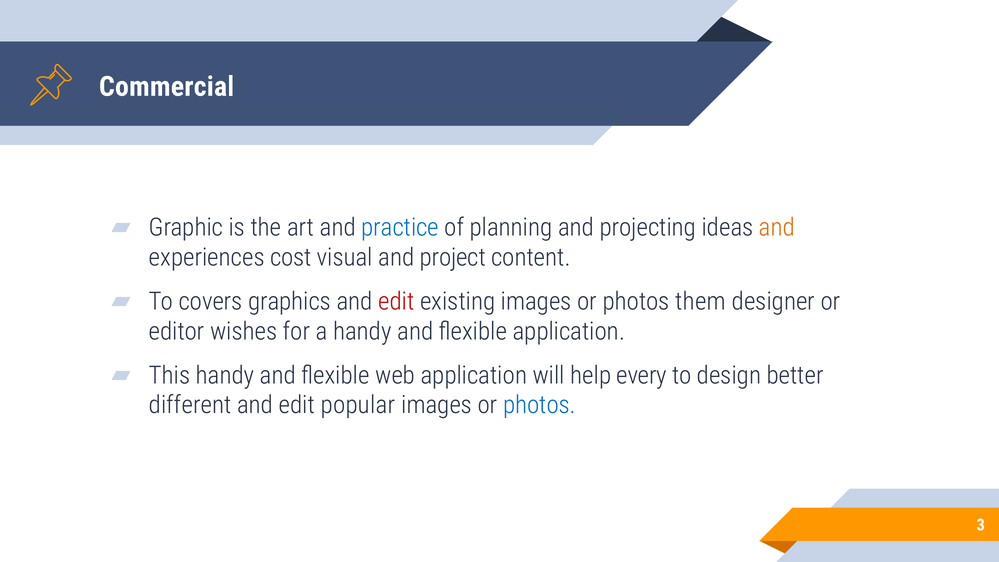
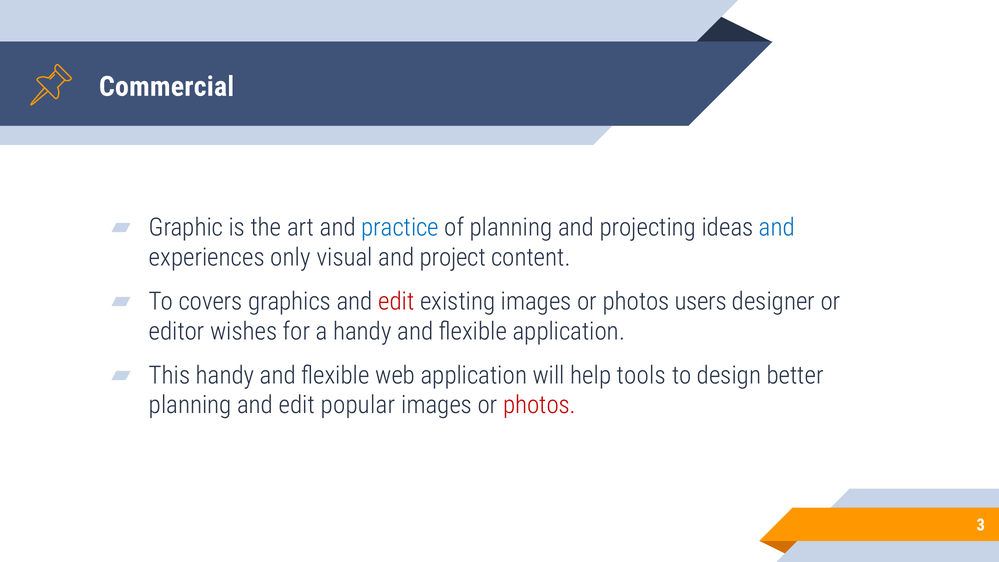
and at (777, 228) colour: orange -> blue
cost: cost -> only
them: them -> users
every: every -> tools
different at (190, 405): different -> planning
photos at (539, 405) colour: blue -> red
